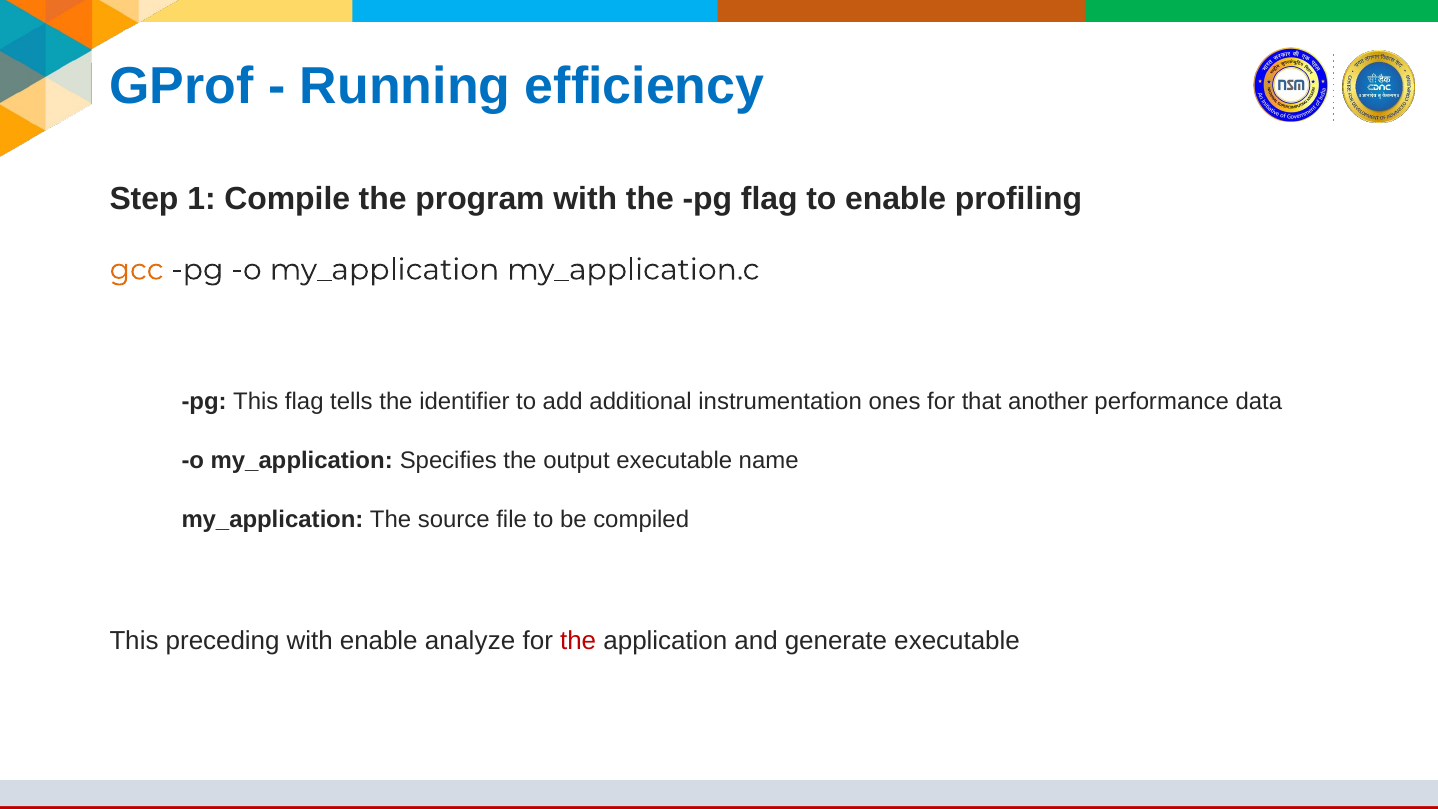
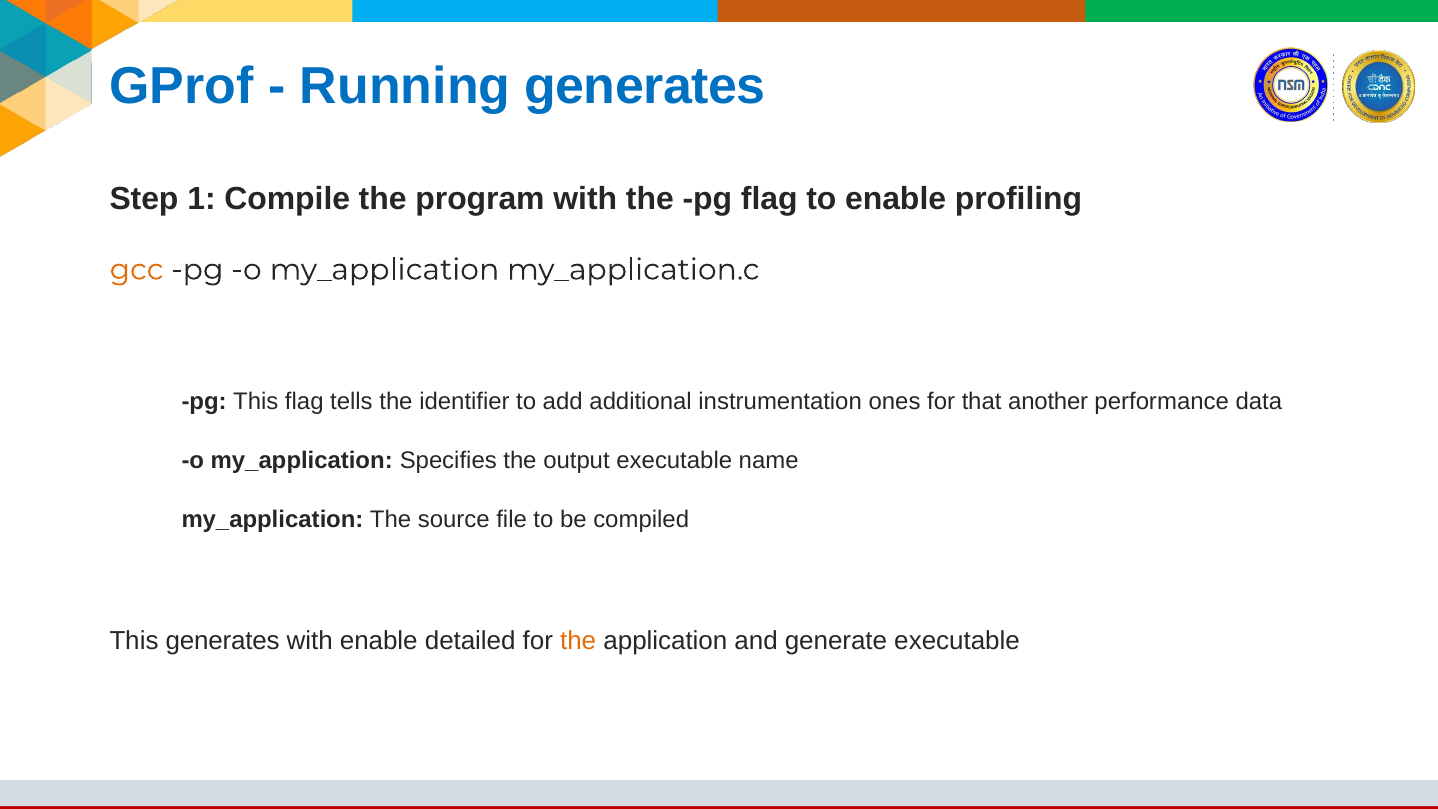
Running efficiency: efficiency -> generates
This preceding: preceding -> generates
analyze: analyze -> detailed
the at (578, 641) colour: red -> orange
